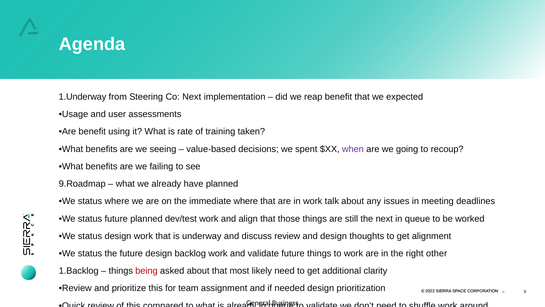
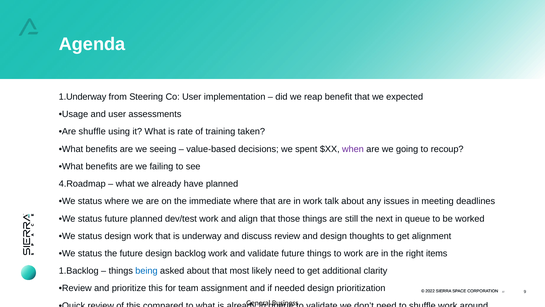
Co Next: Next -> User
Are benefit: benefit -> shuffle
9.Roadmap: 9.Roadmap -> 4.Roadmap
right other: other -> items
being colour: red -> blue
